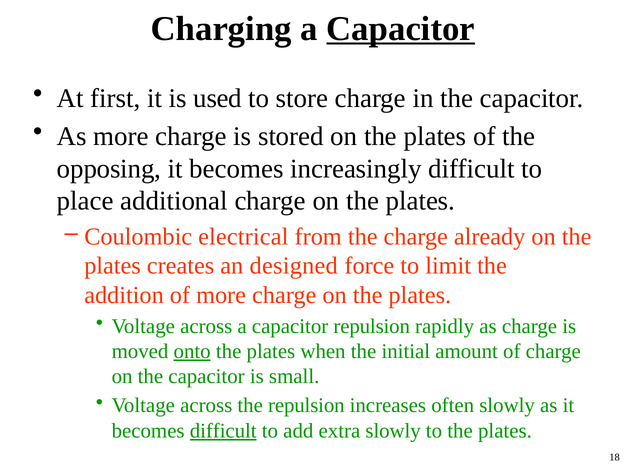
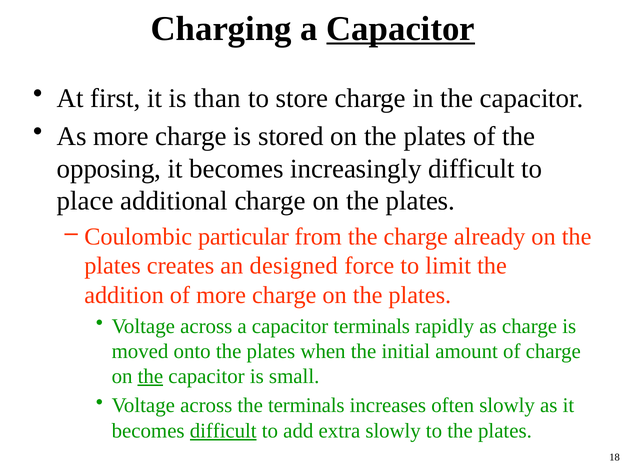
used: used -> than
electrical: electrical -> particular
capacitor repulsion: repulsion -> terminals
onto underline: present -> none
the at (150, 376) underline: none -> present
the repulsion: repulsion -> terminals
